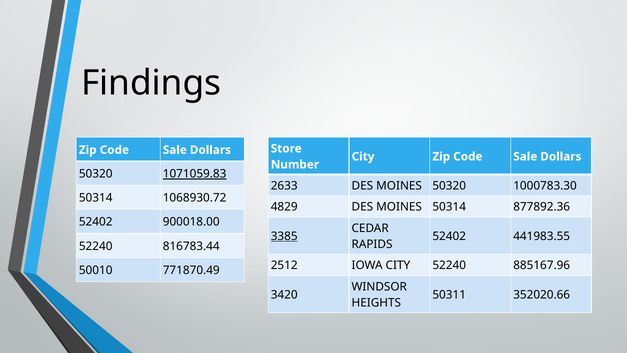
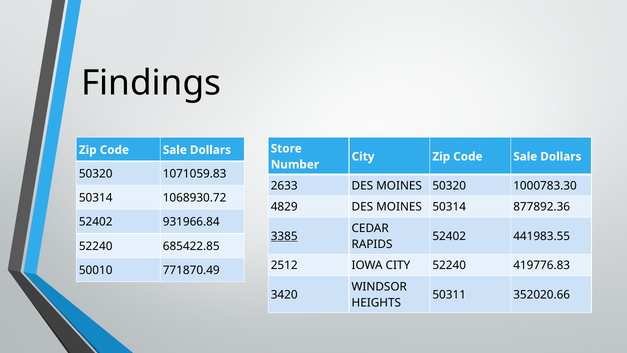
1071059.83 underline: present -> none
900018.00: 900018.00 -> 931966.84
816783.44: 816783.44 -> 685422.85
885167.96: 885167.96 -> 419776.83
